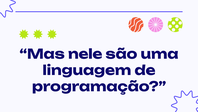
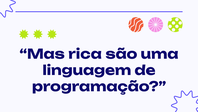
nele: nele -> rica
